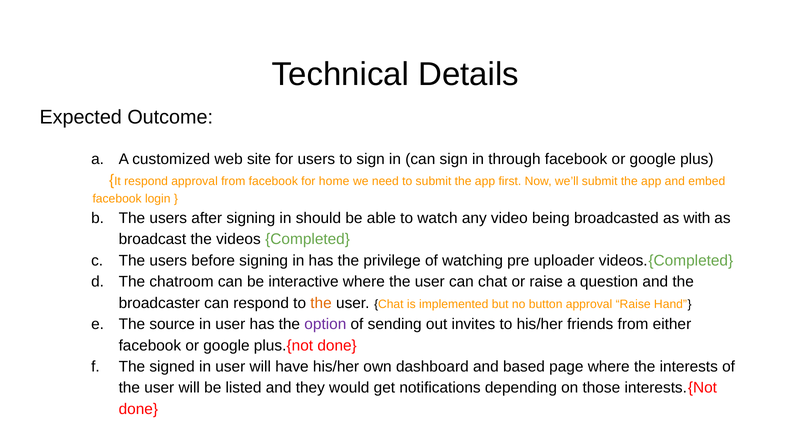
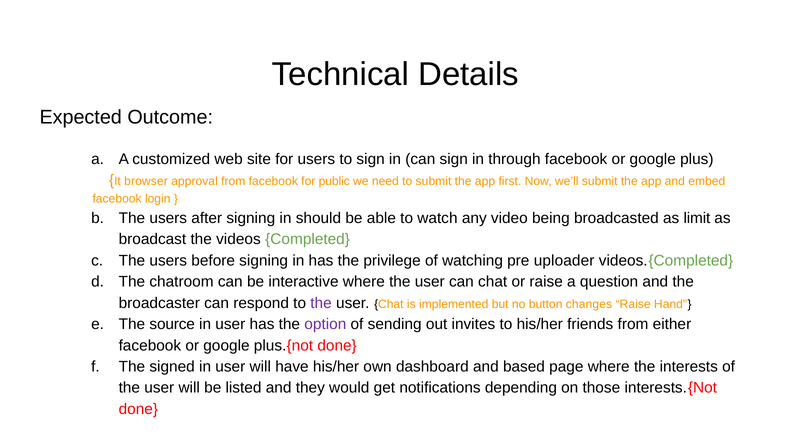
It respond: respond -> browser
home: home -> public
with: with -> limit
the at (321, 303) colour: orange -> purple
button approval: approval -> changes
